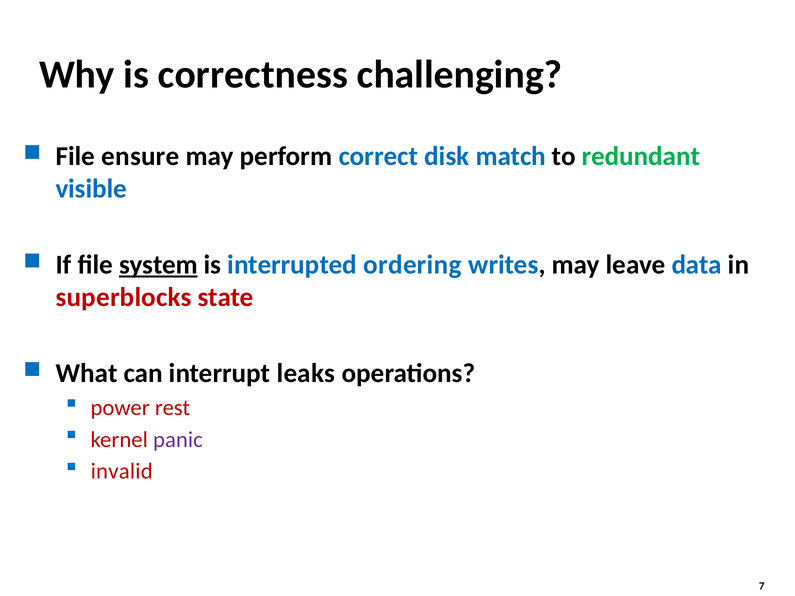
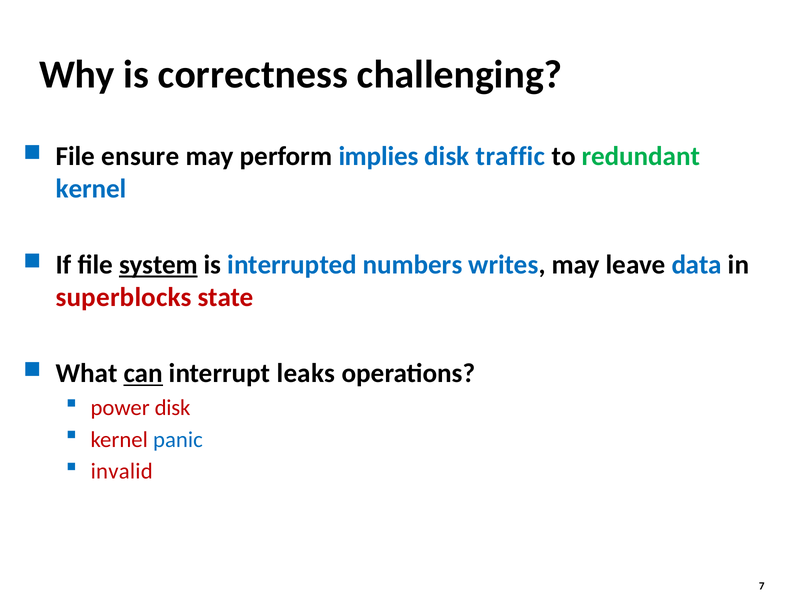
correct: correct -> implies
match: match -> traffic
visible at (91, 189): visible -> kernel
ordering: ordering -> numbers
can underline: none -> present
power rest: rest -> disk
panic colour: purple -> blue
